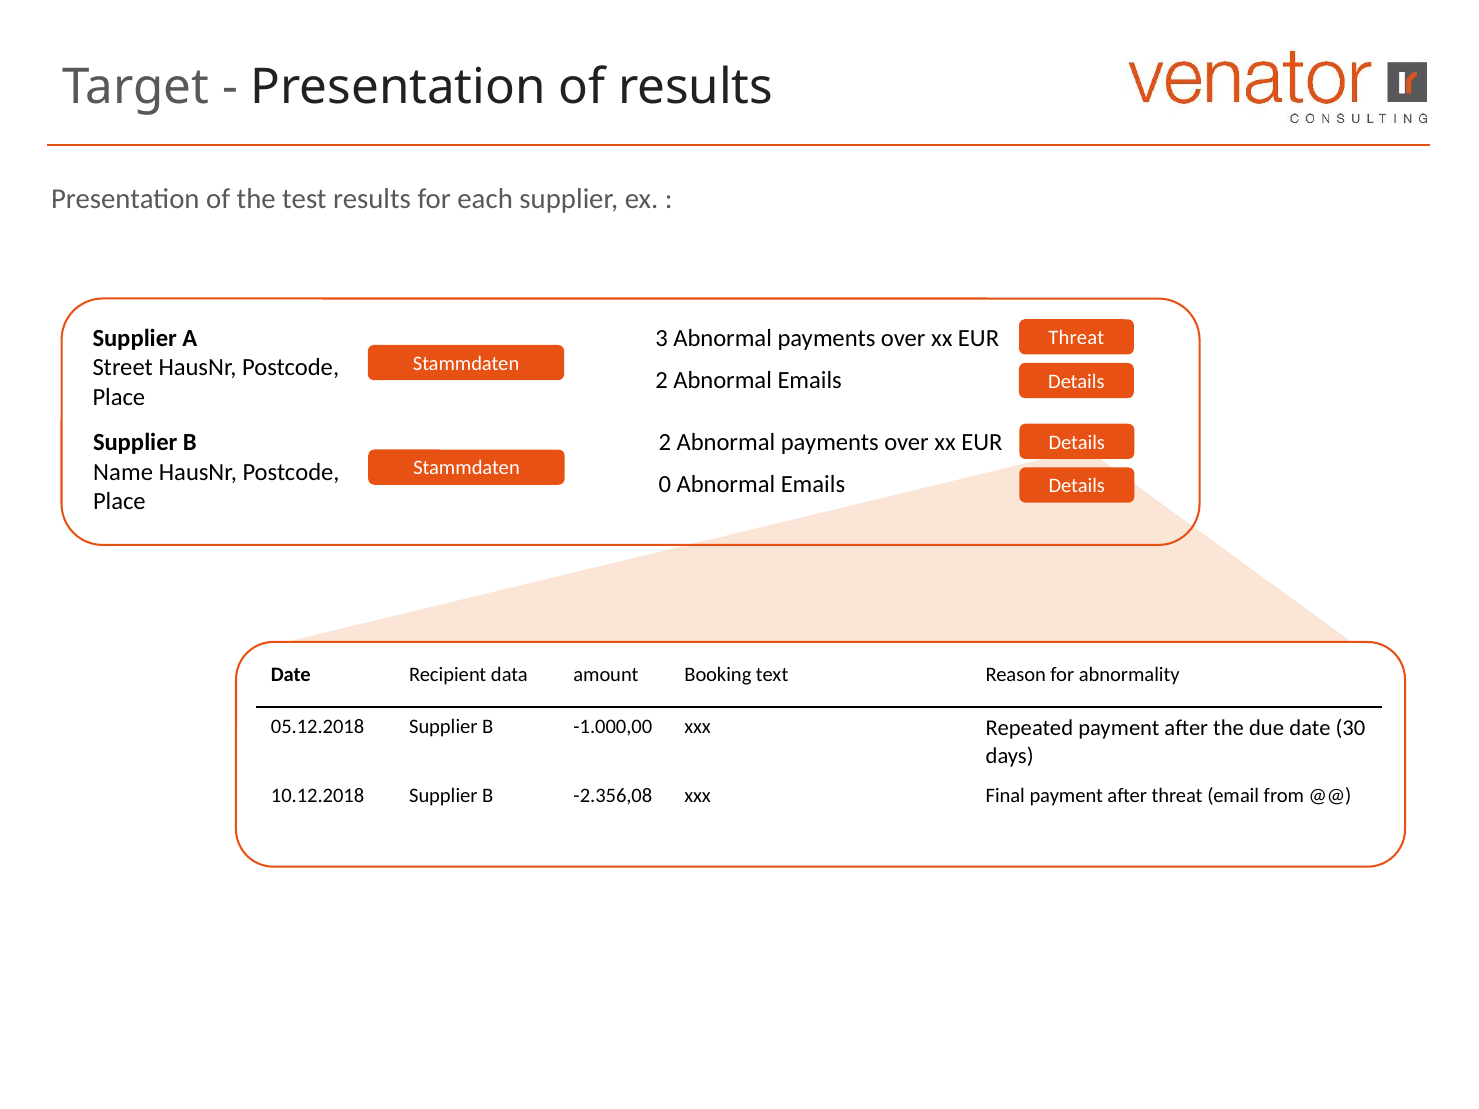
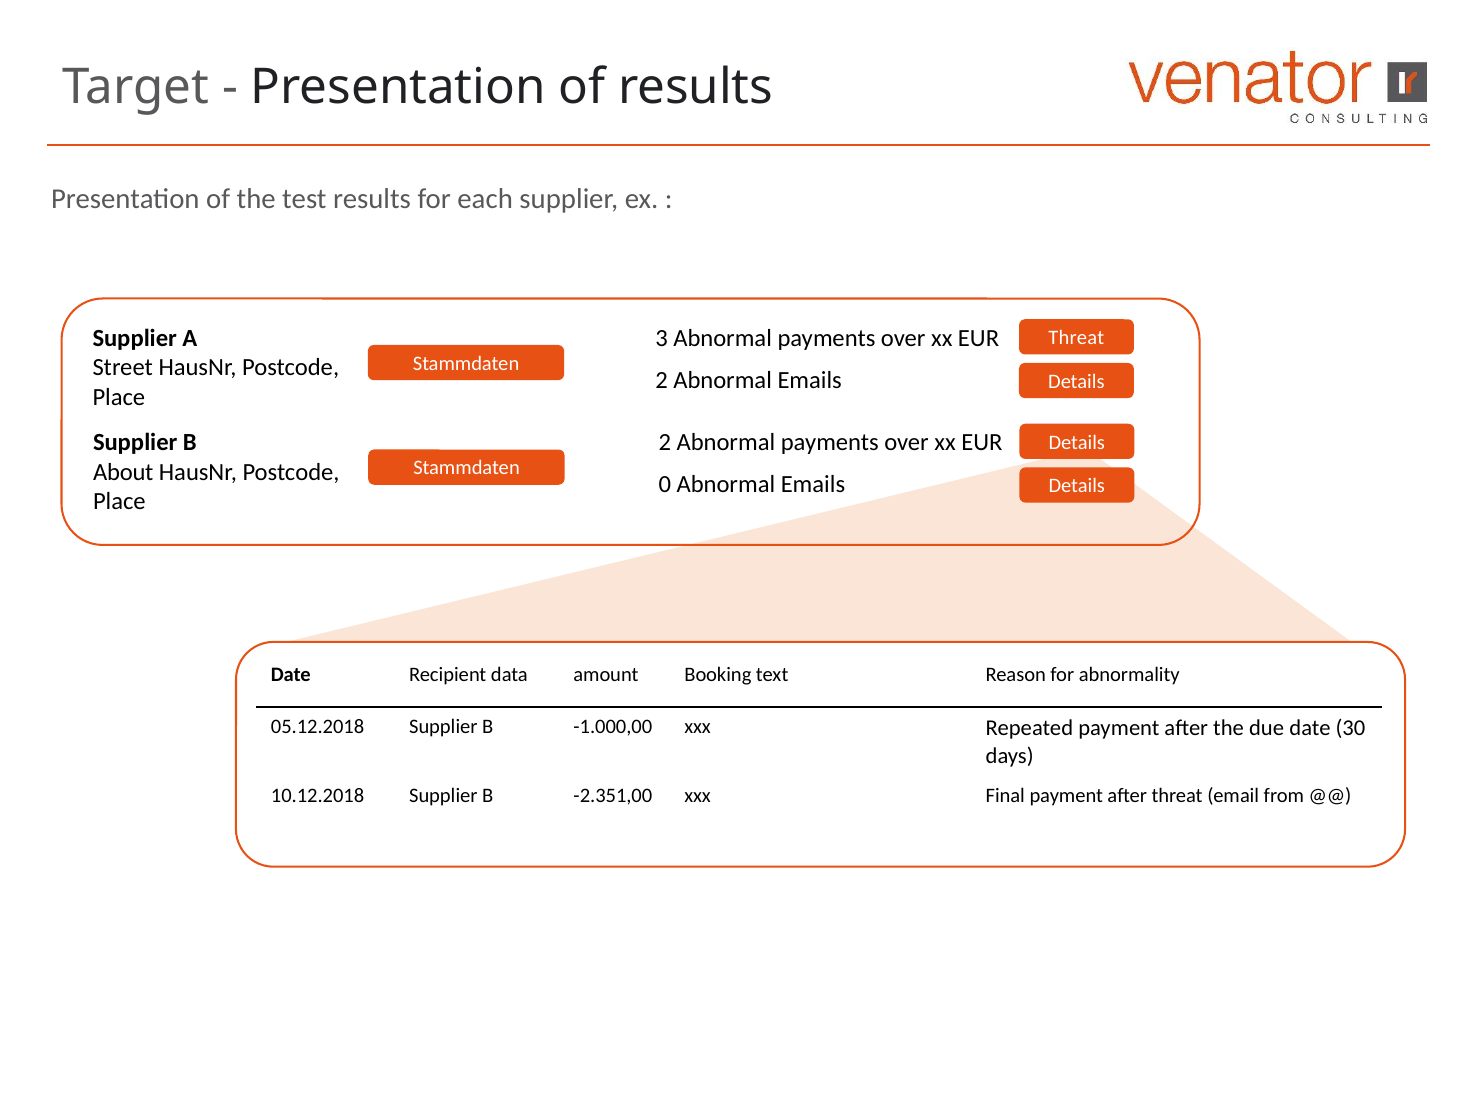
Name: Name -> About
-2.356,08: -2.356,08 -> -2.351,00
